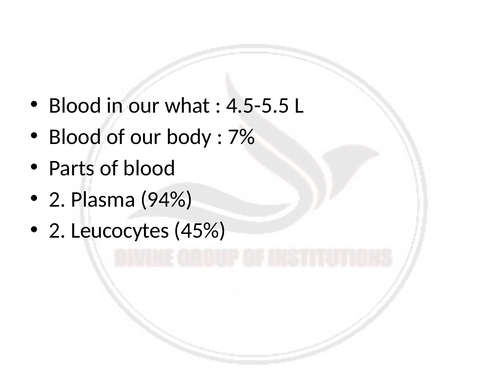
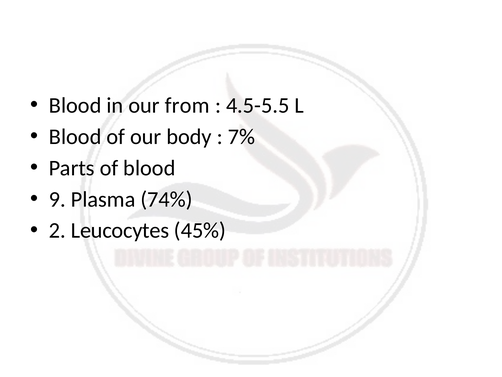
what: what -> from
2 at (57, 199): 2 -> 9
94%: 94% -> 74%
